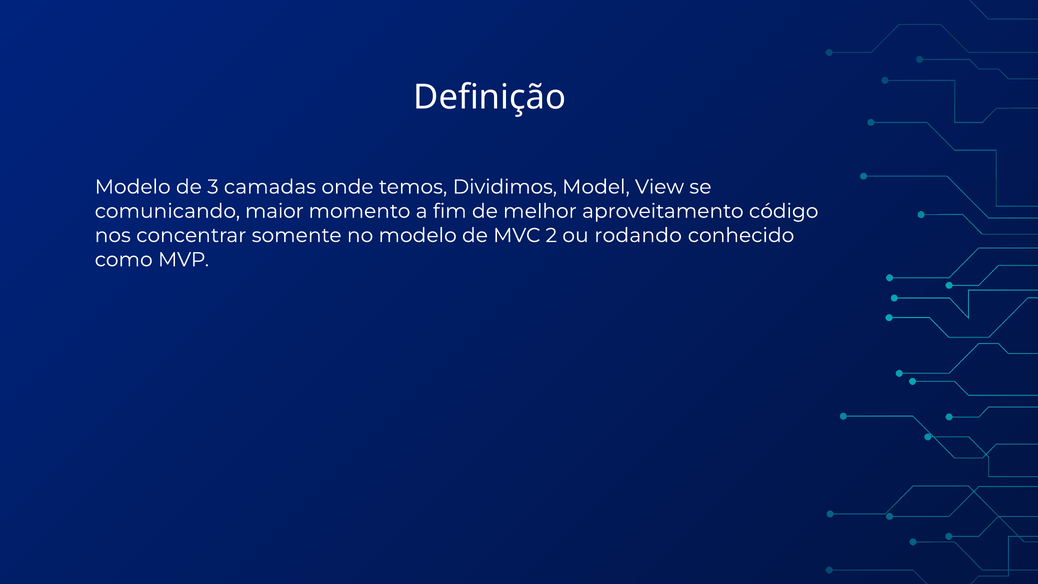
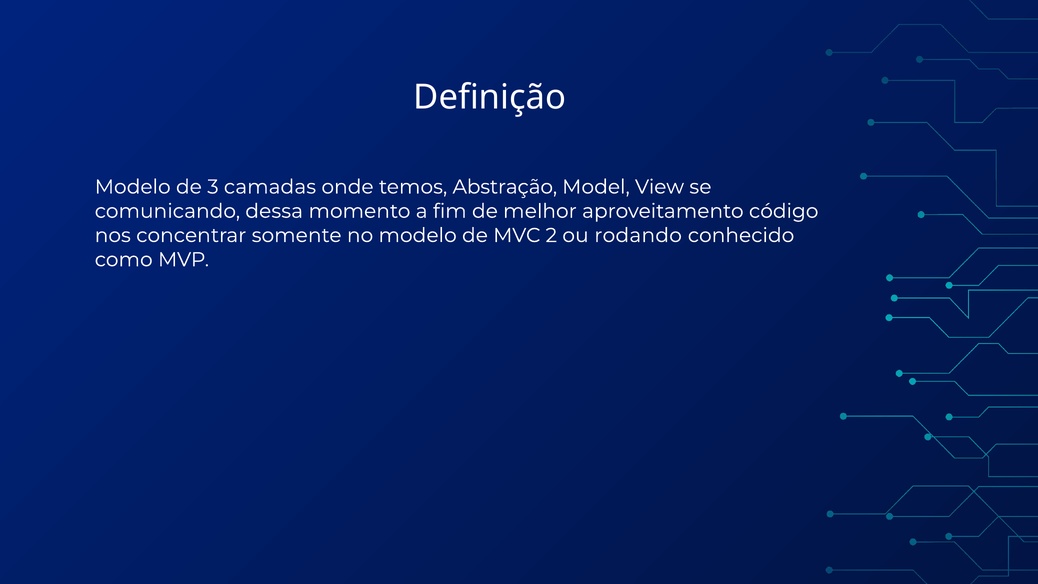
Dividimos: Dividimos -> Abstração
maior: maior -> dessa
